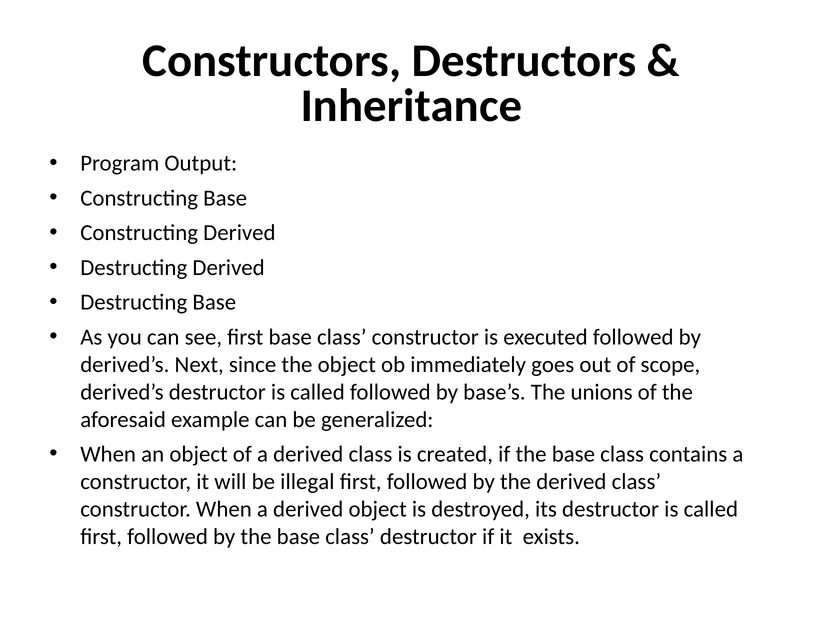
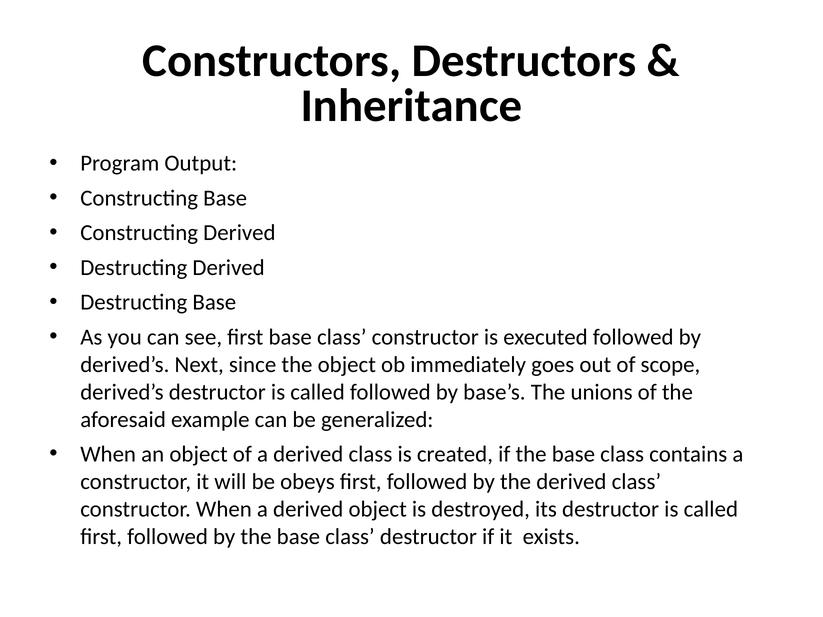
illegal: illegal -> obeys
